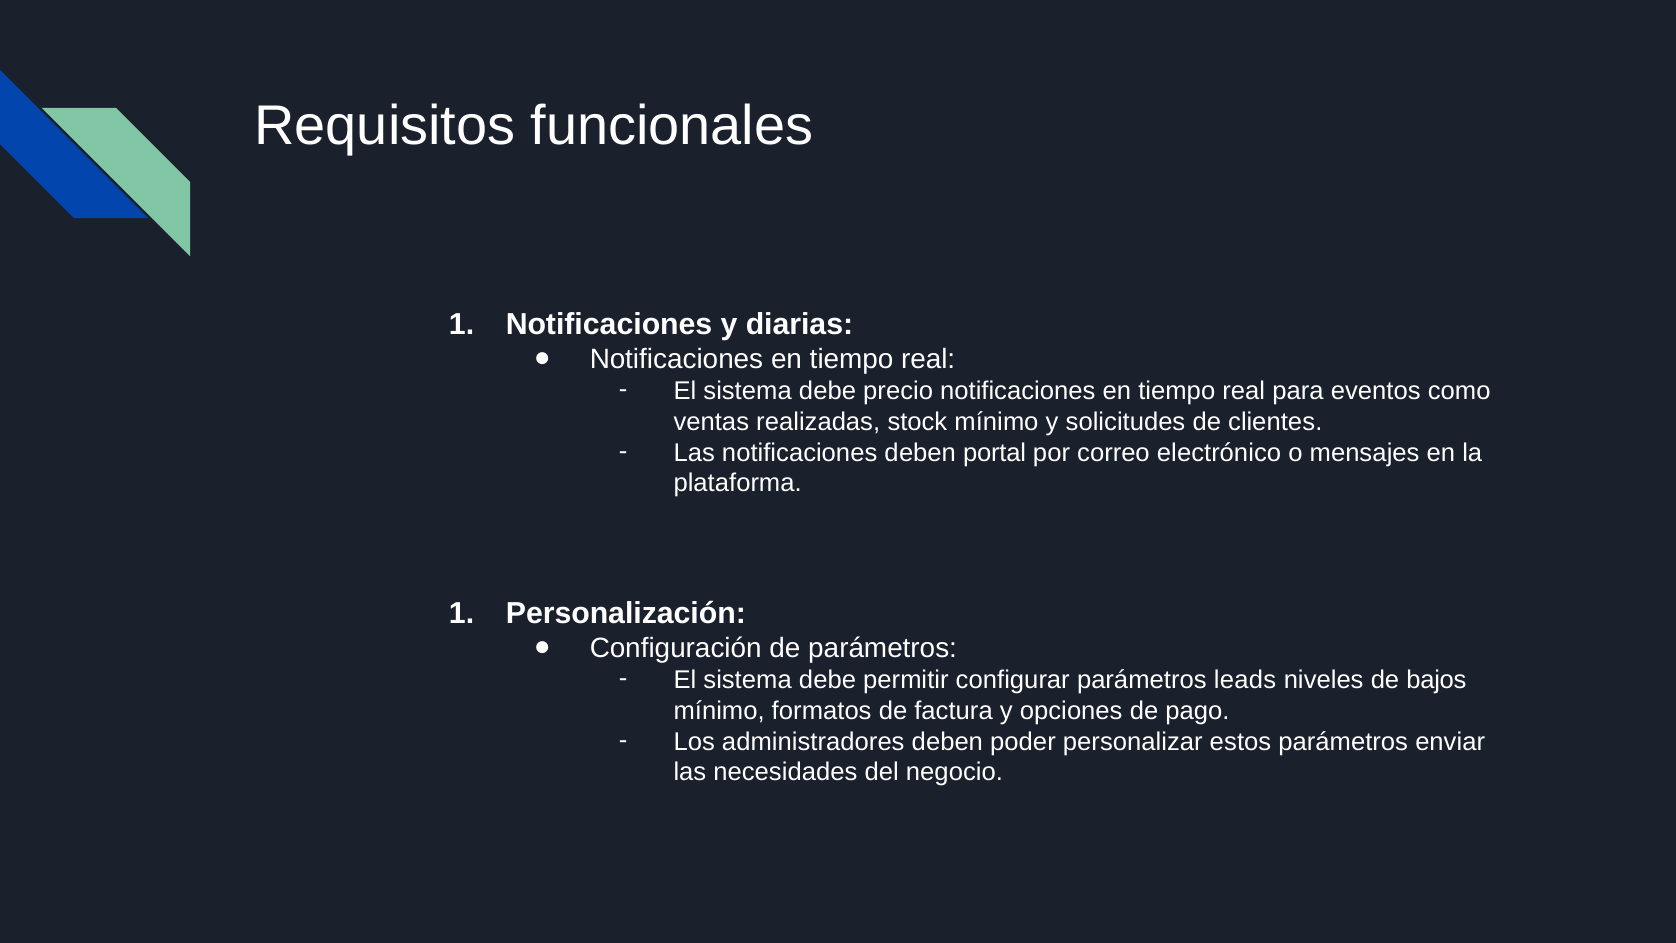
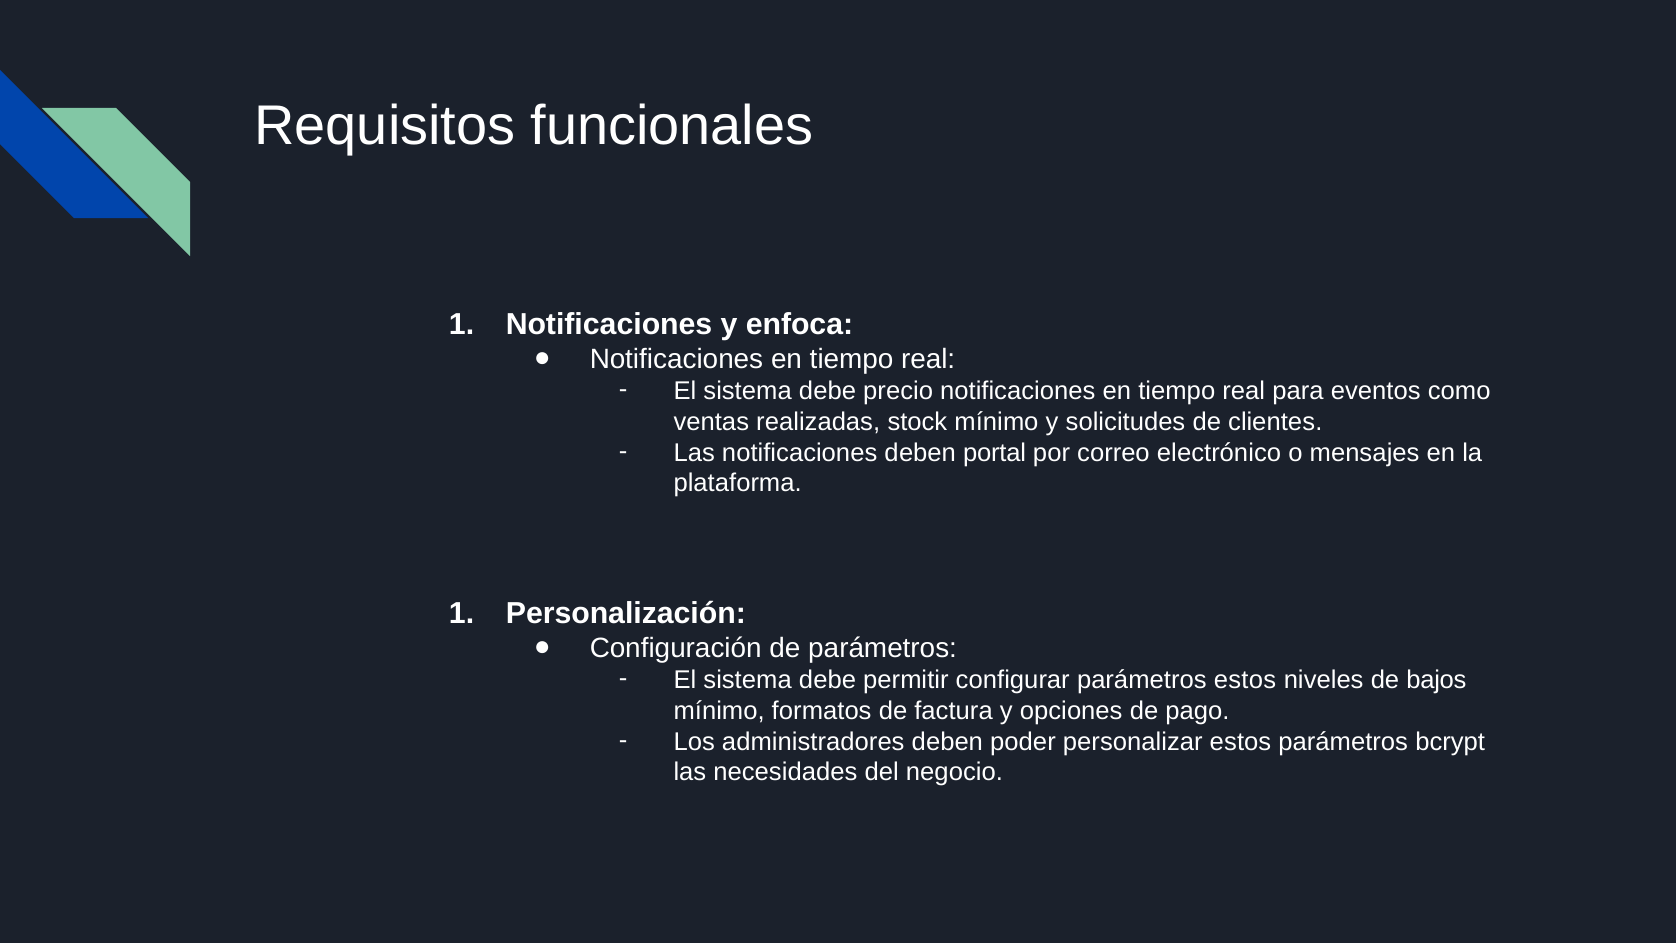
diarias: diarias -> enfoca
parámetros leads: leads -> estos
enviar: enviar -> bcrypt
